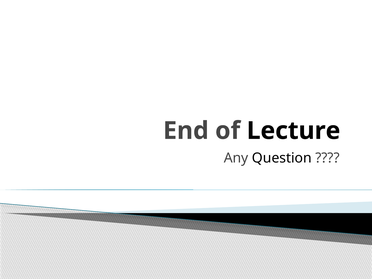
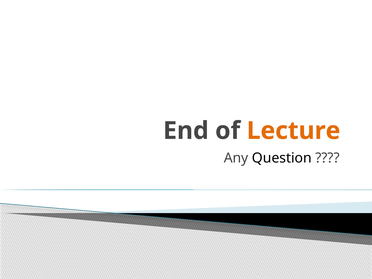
Lecture colour: black -> orange
